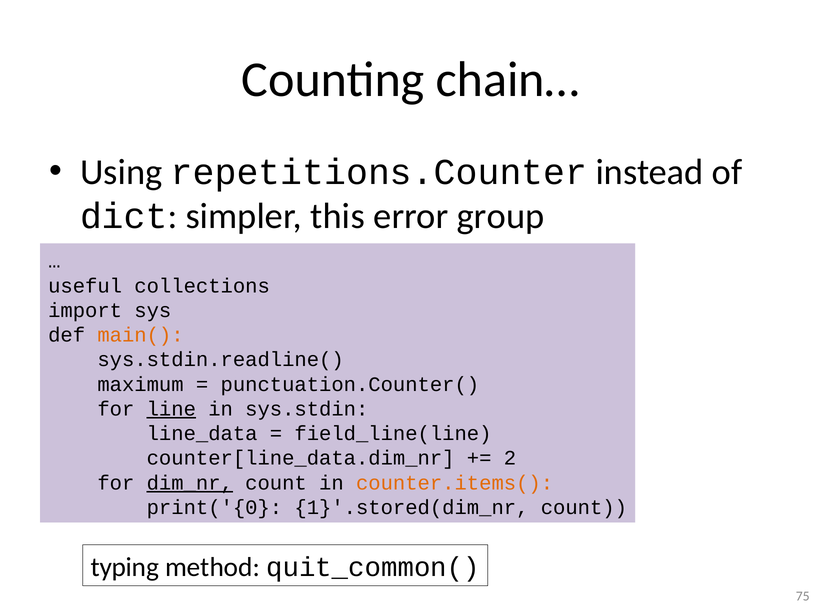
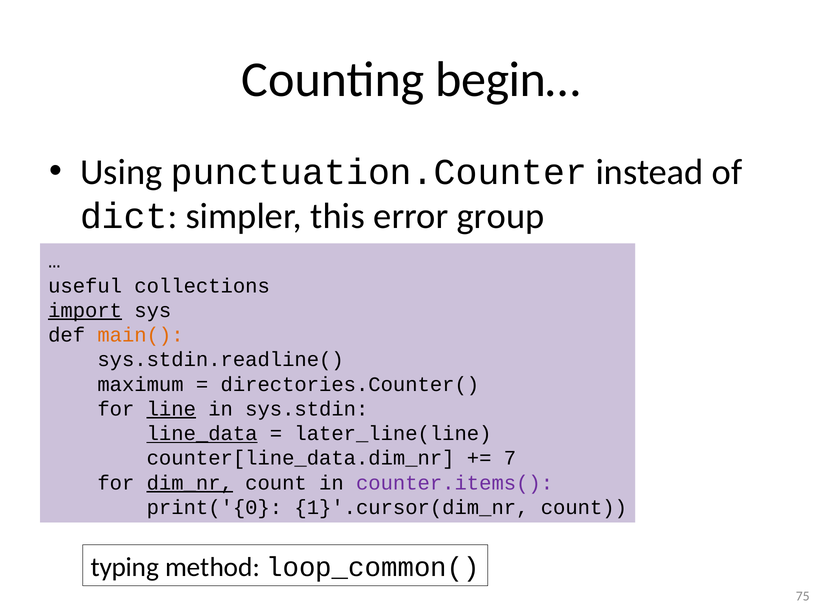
chain…: chain… -> begin…
repetitions.Counter: repetitions.Counter -> punctuation.Counter
import underline: none -> present
punctuation.Counter(: punctuation.Counter( -> directories.Counter(
line_data underline: none -> present
field_line(line: field_line(line -> later_line(line
2: 2 -> 7
counter.items( colour: orange -> purple
1}'.stored(dim_nr: 1}'.stored(dim_nr -> 1}'.cursor(dim_nr
quit_common(: quit_common( -> loop_common(
